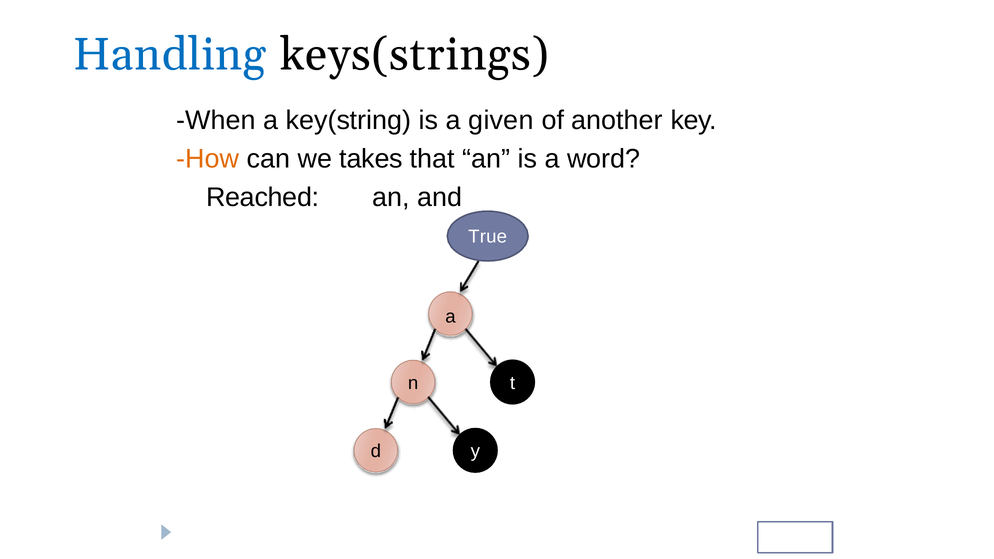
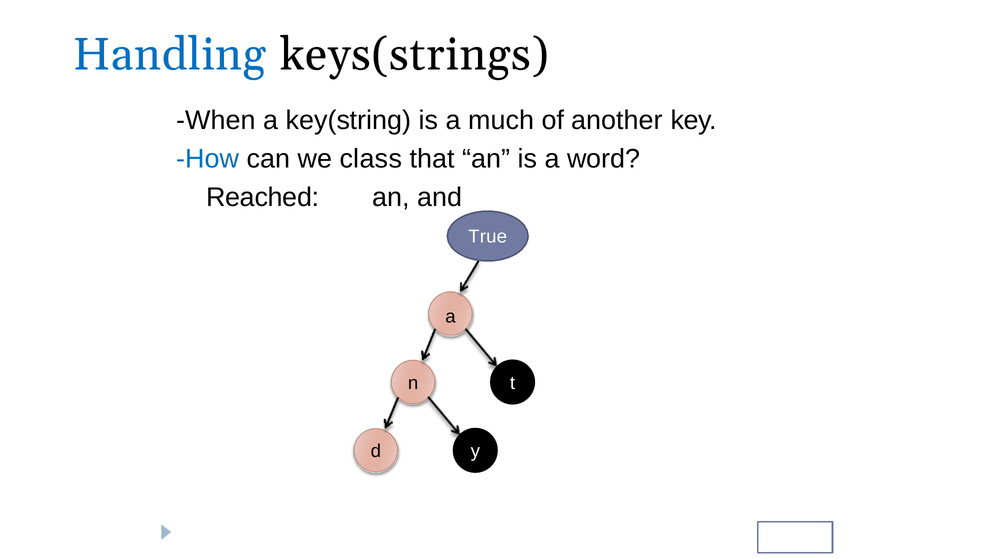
given: given -> much
How colour: orange -> blue
takes: takes -> class
